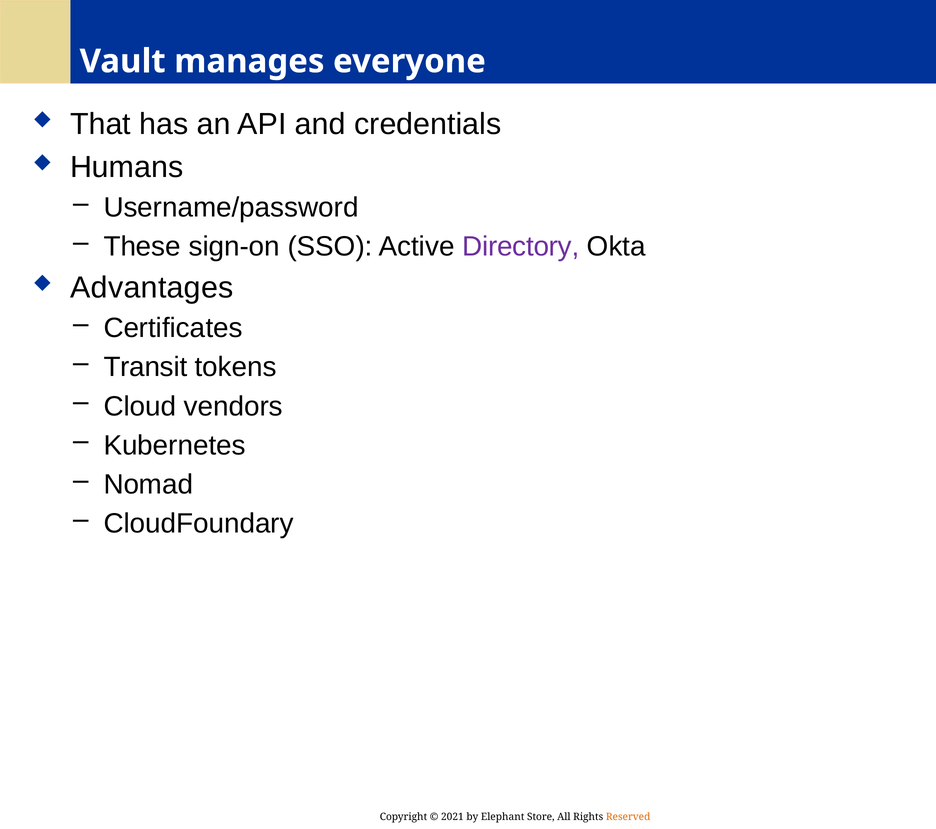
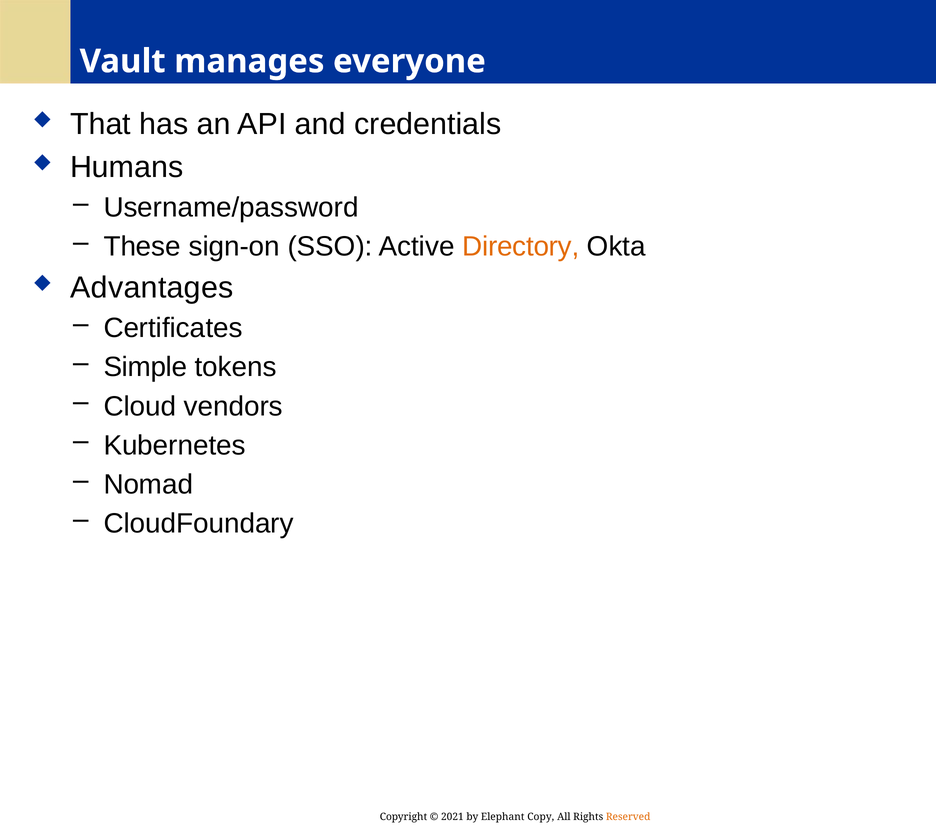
Directory colour: purple -> orange
Transit: Transit -> Simple
Store: Store -> Copy
